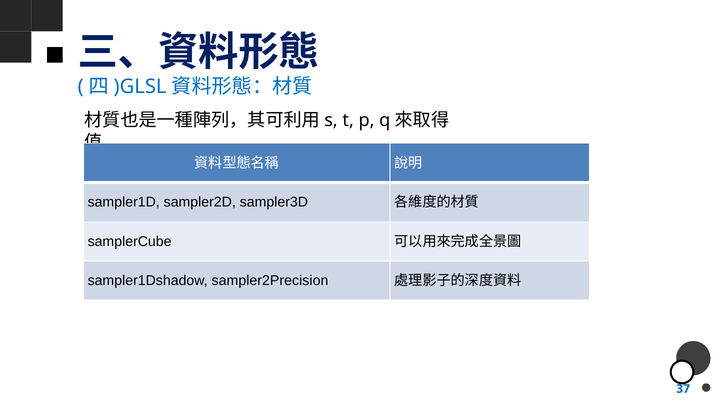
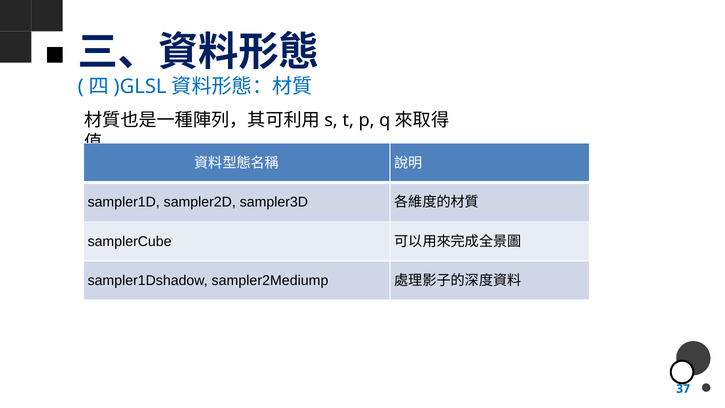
sampler2Precision: sampler2Precision -> sampler2Mediump
